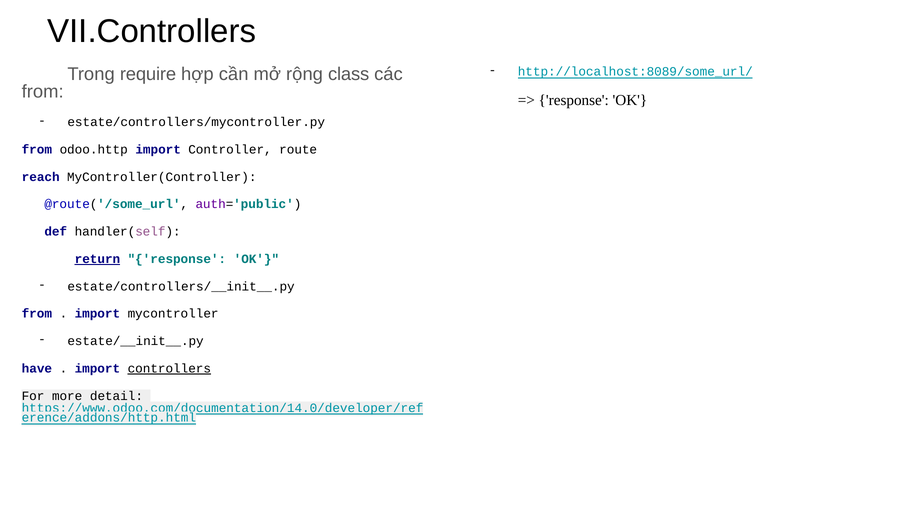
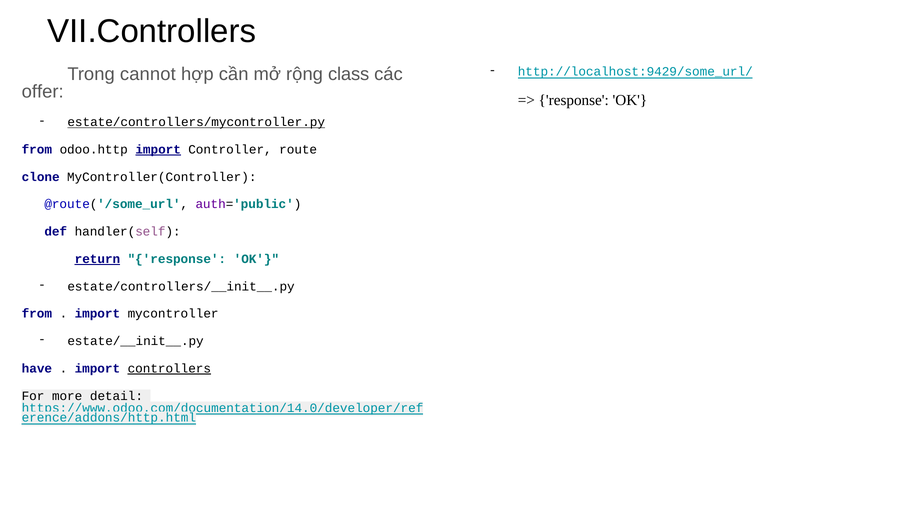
http://localhost:8089/some_url/: http://localhost:8089/some_url/ -> http://localhost:9429/some_url/
require: require -> cannot
from at (43, 92): from -> offer
estate/controllers/mycontroller.py underline: none -> present
import at (158, 150) underline: none -> present
reach: reach -> clone
